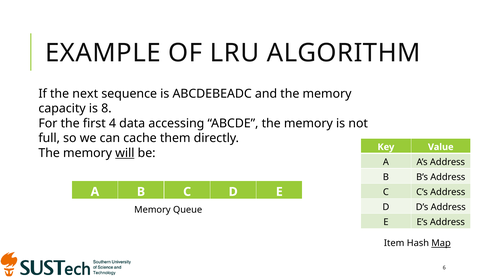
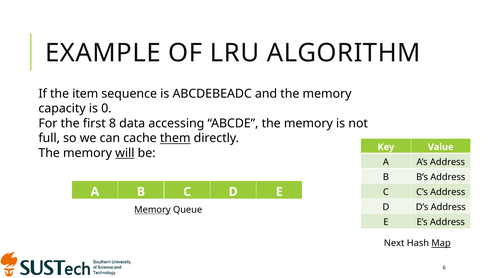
next: next -> item
8: 8 -> 0
4: 4 -> 8
them underline: none -> present
Memory at (152, 210) underline: none -> present
Item: Item -> Next
